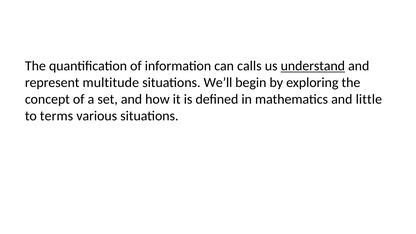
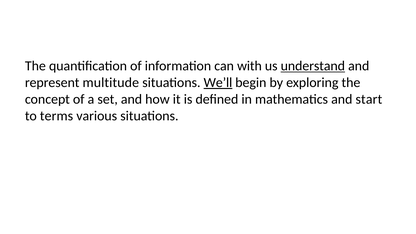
calls: calls -> with
We’ll underline: none -> present
little: little -> start
